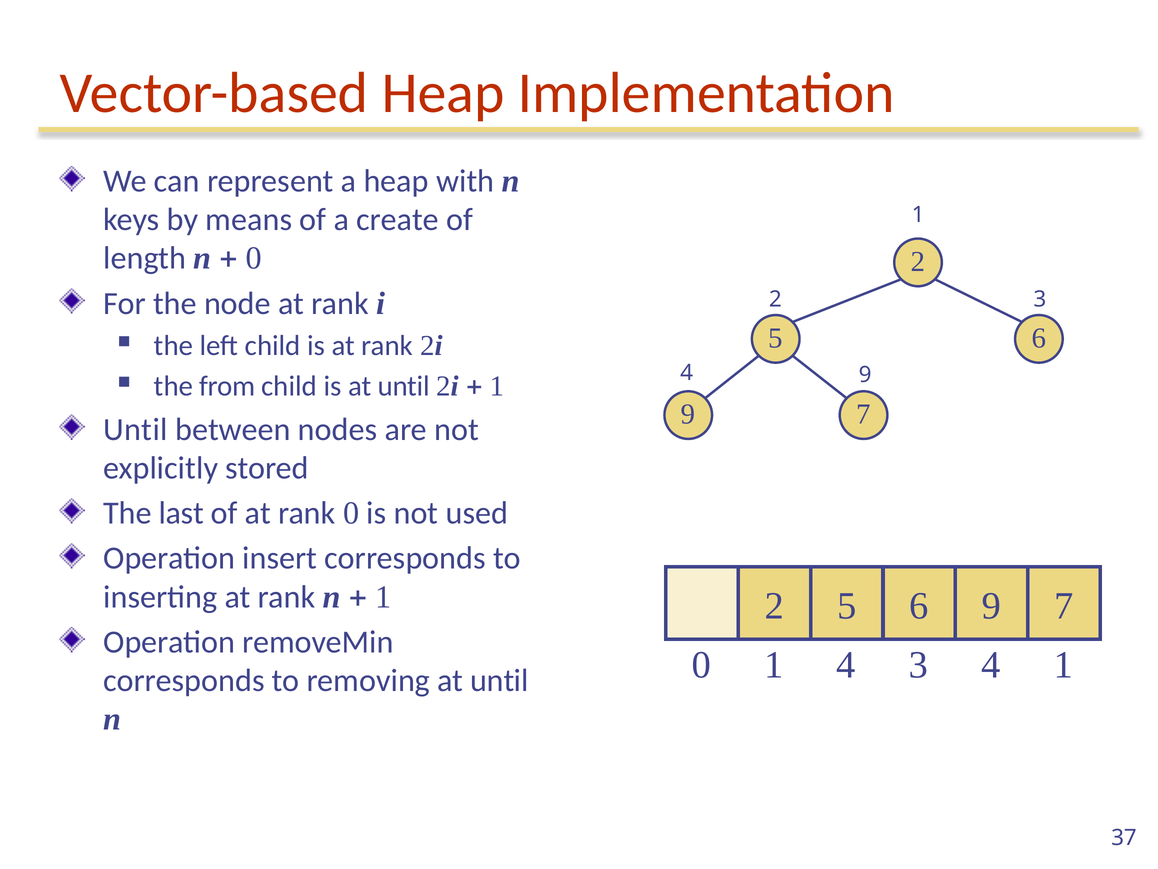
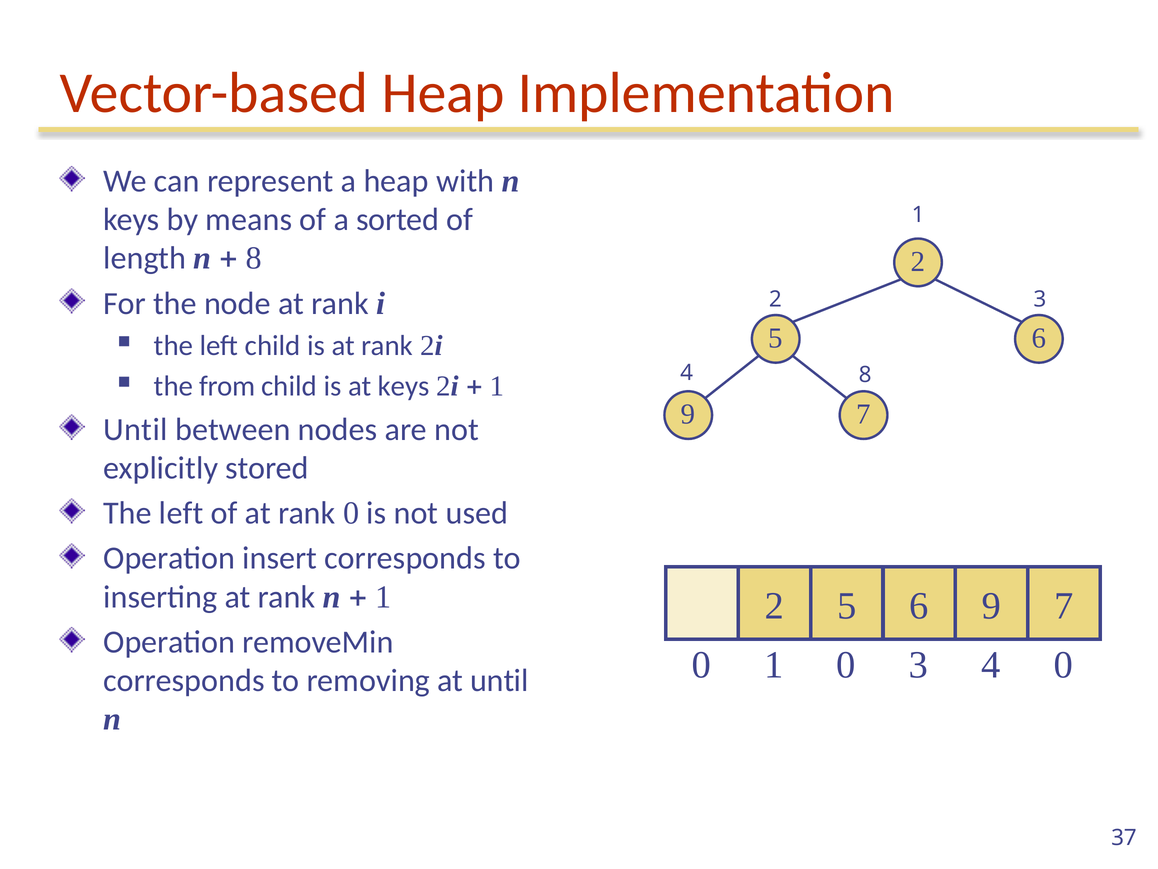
create: create -> sorted
0 at (254, 258): 0 -> 8
4 9: 9 -> 8
is at until: until -> keys
last at (181, 513): last -> left
1 4: 4 -> 0
4 1: 1 -> 0
